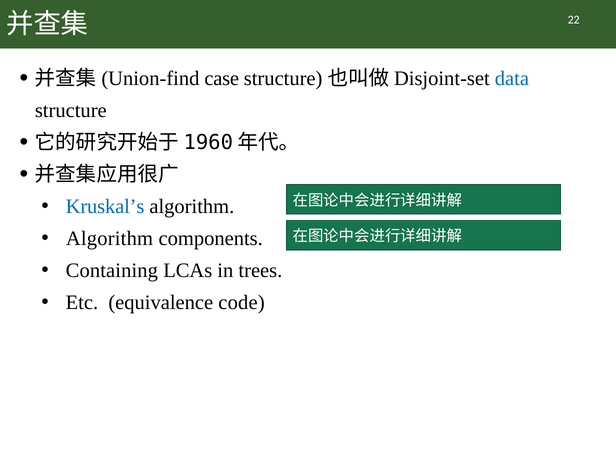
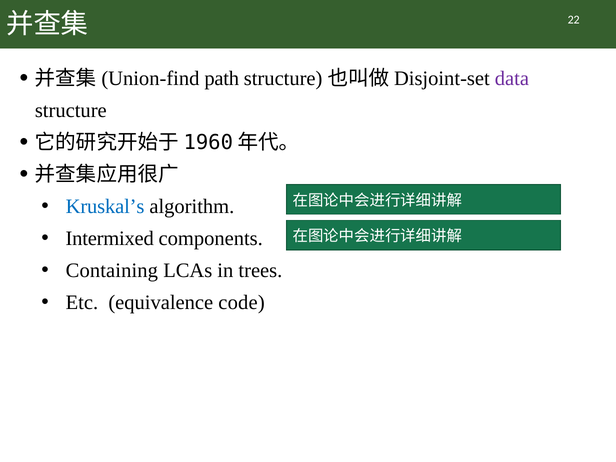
case: case -> path
data colour: blue -> purple
Algorithm at (109, 239): Algorithm -> Intermixed
